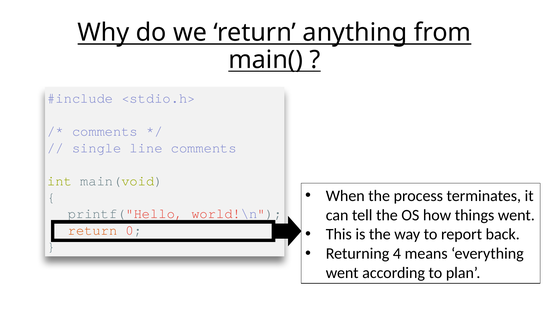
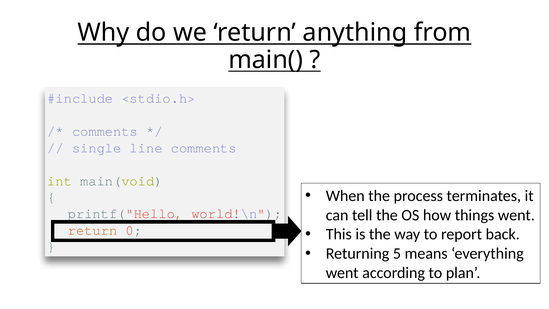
4: 4 -> 5
